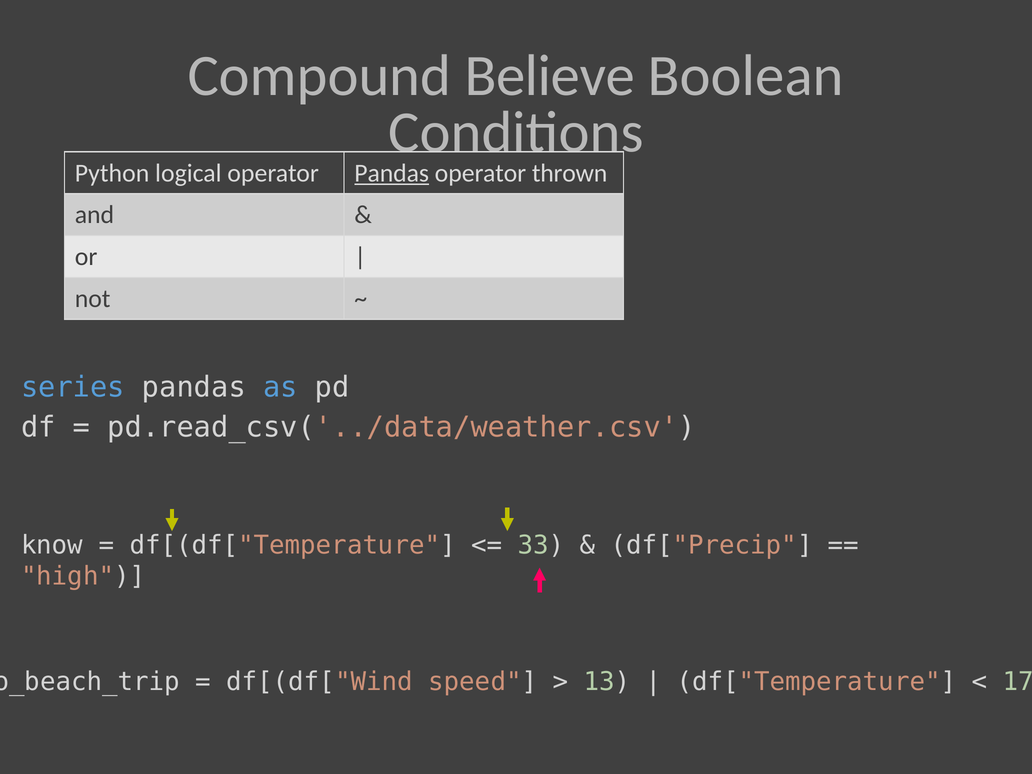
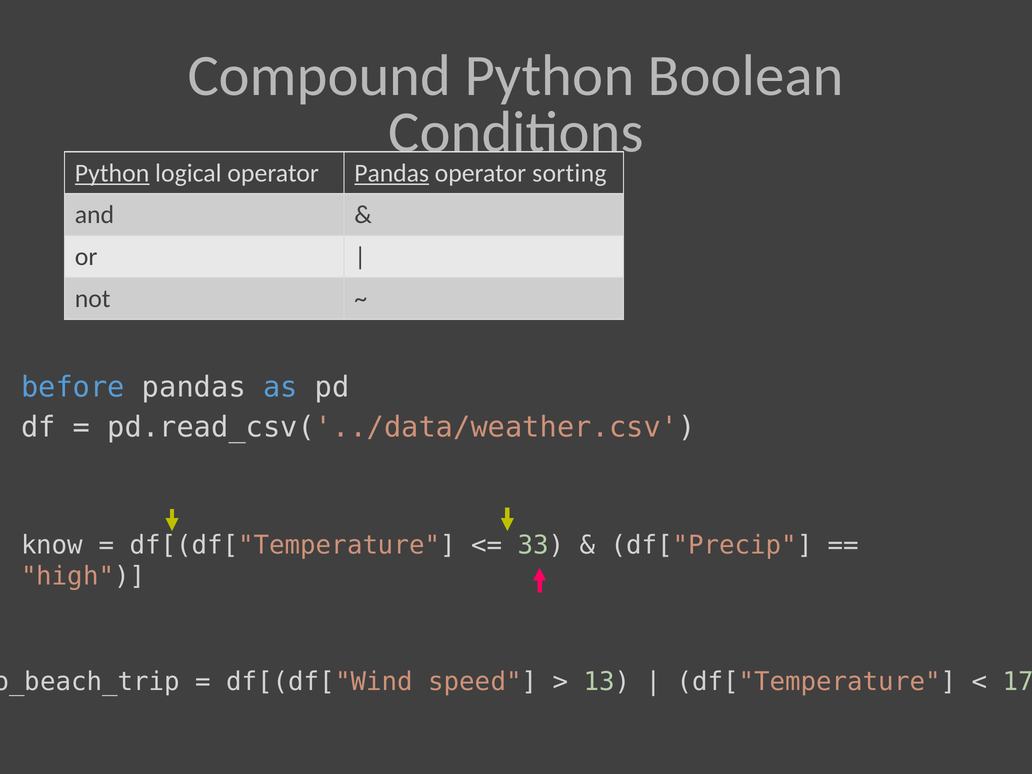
Compound Believe: Believe -> Python
Python at (112, 173) underline: none -> present
thrown: thrown -> sorting
series: series -> before
